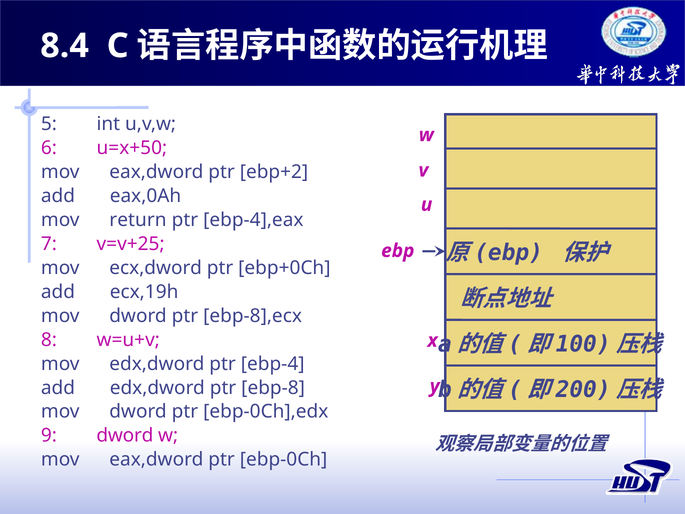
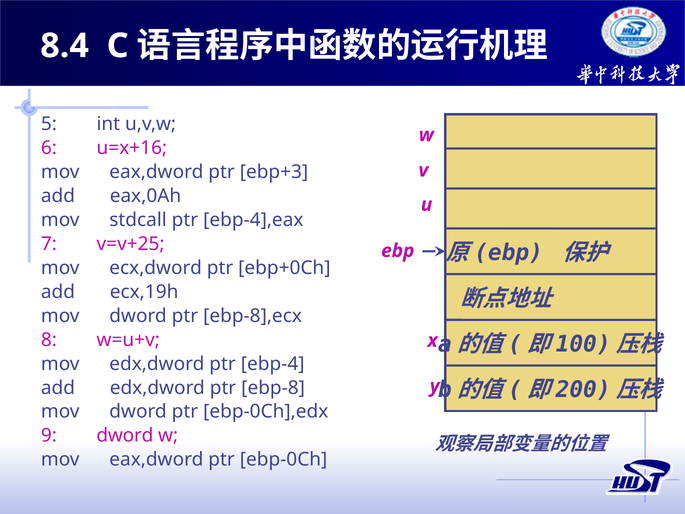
u=x+50: u=x+50 -> u=x+16
ebp+2: ebp+2 -> ebp+3
return: return -> stdcall
